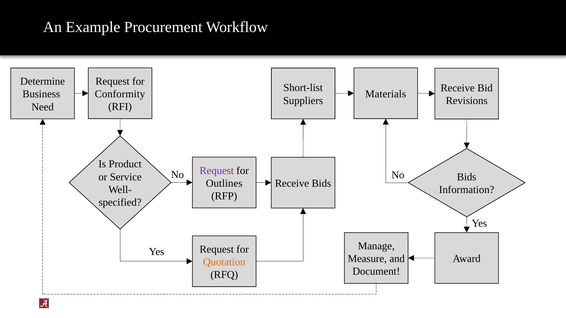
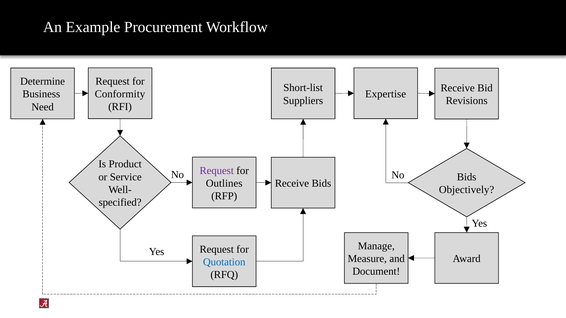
Materials: Materials -> Expertise
Information: Information -> Objectively
Quotation colour: orange -> blue
